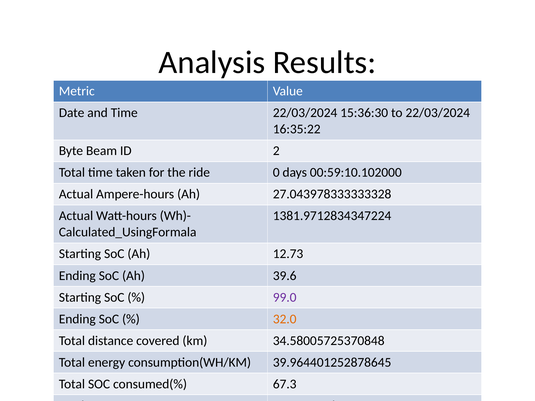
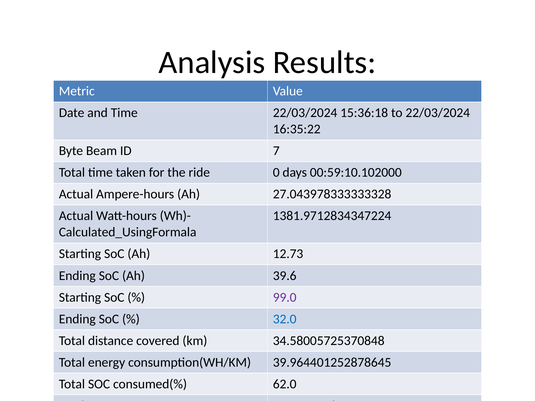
15:36:30: 15:36:30 -> 15:36:18
2: 2 -> 7
32.0 colour: orange -> blue
67.3: 67.3 -> 62.0
